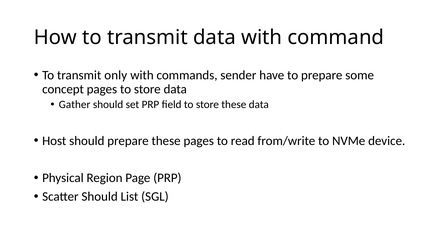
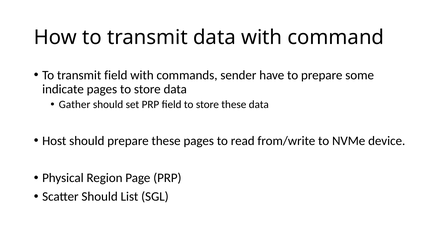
transmit only: only -> field
concept: concept -> indicate
